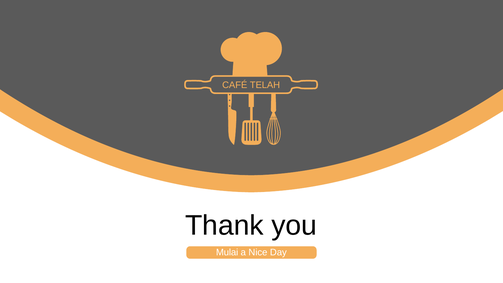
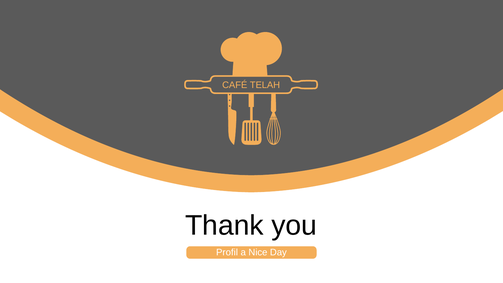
Mulai: Mulai -> Profil
